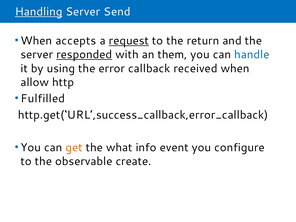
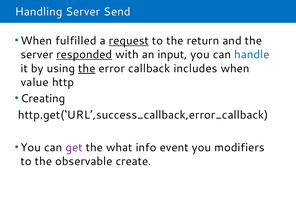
Handling underline: present -> none
accepts: accepts -> fulfilled
them: them -> input
the at (87, 68) underline: none -> present
received: received -> includes
allow: allow -> value
Fulfilled: Fulfilled -> Creating
get colour: orange -> purple
configure: configure -> modifiers
